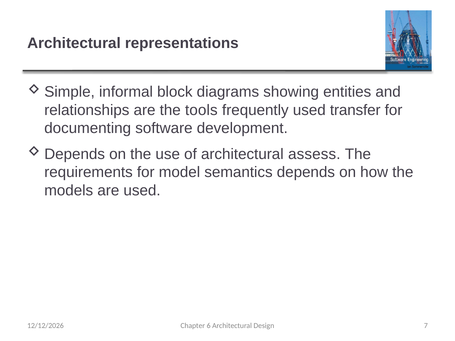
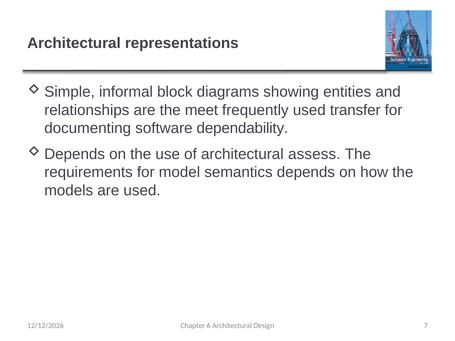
tools: tools -> meet
development: development -> dependability
